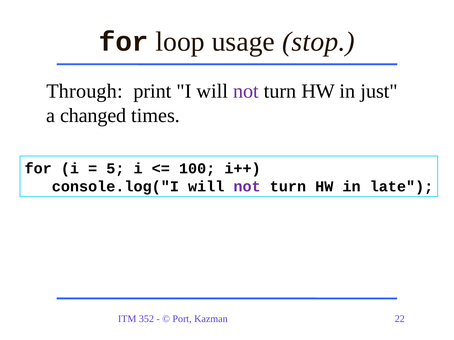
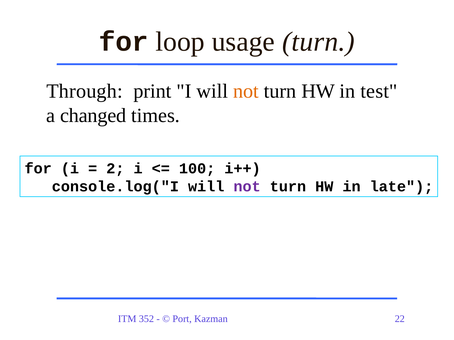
usage stop: stop -> turn
not at (246, 91) colour: purple -> orange
just: just -> test
5: 5 -> 2
